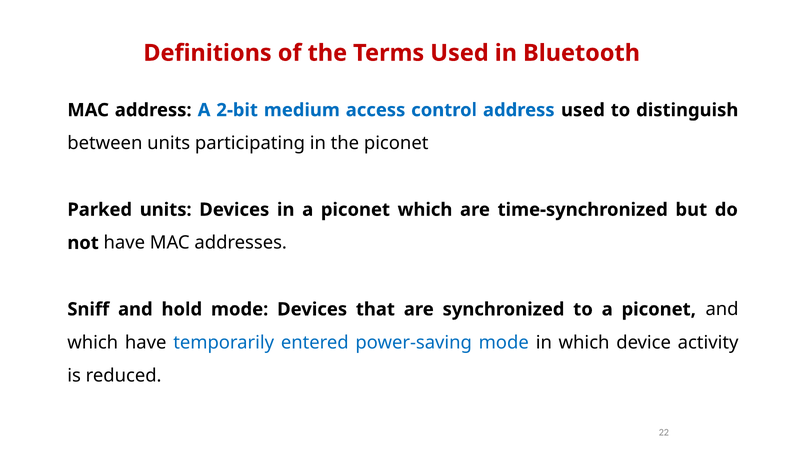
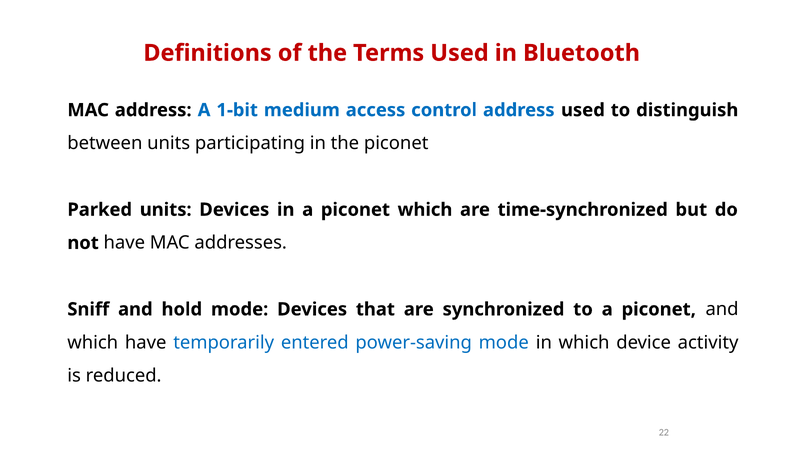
2-bit: 2-bit -> 1-bit
